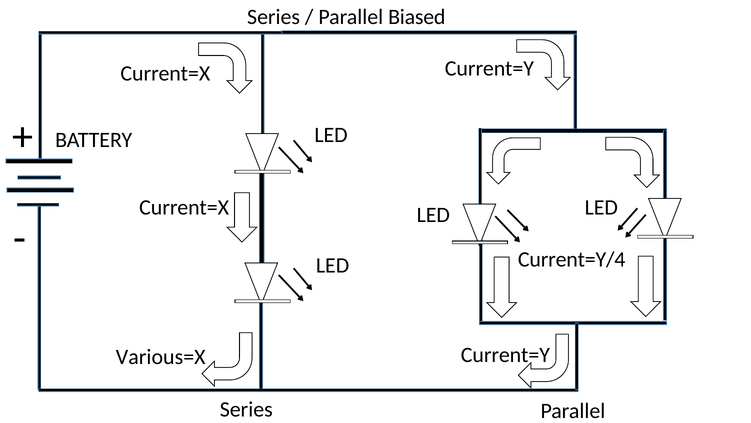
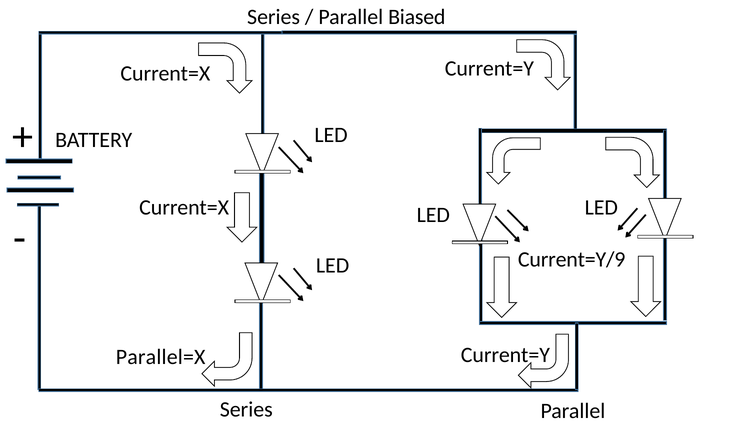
Current=Y/4: Current=Y/4 -> Current=Y/9
Various=X: Various=X -> Parallel=X
